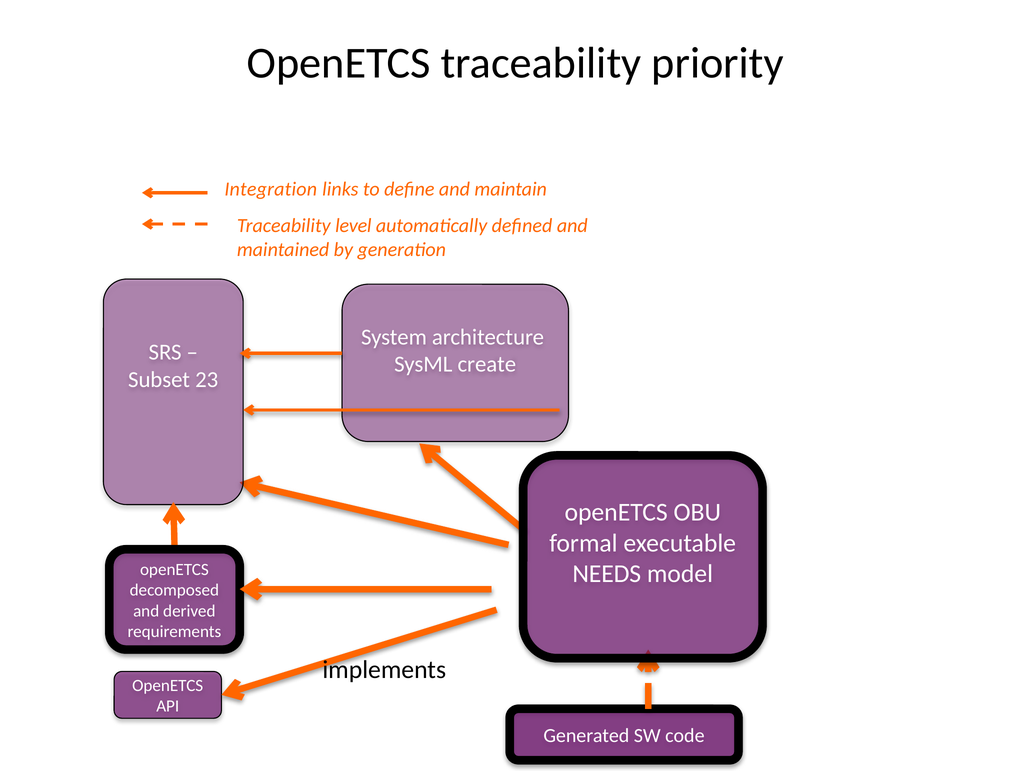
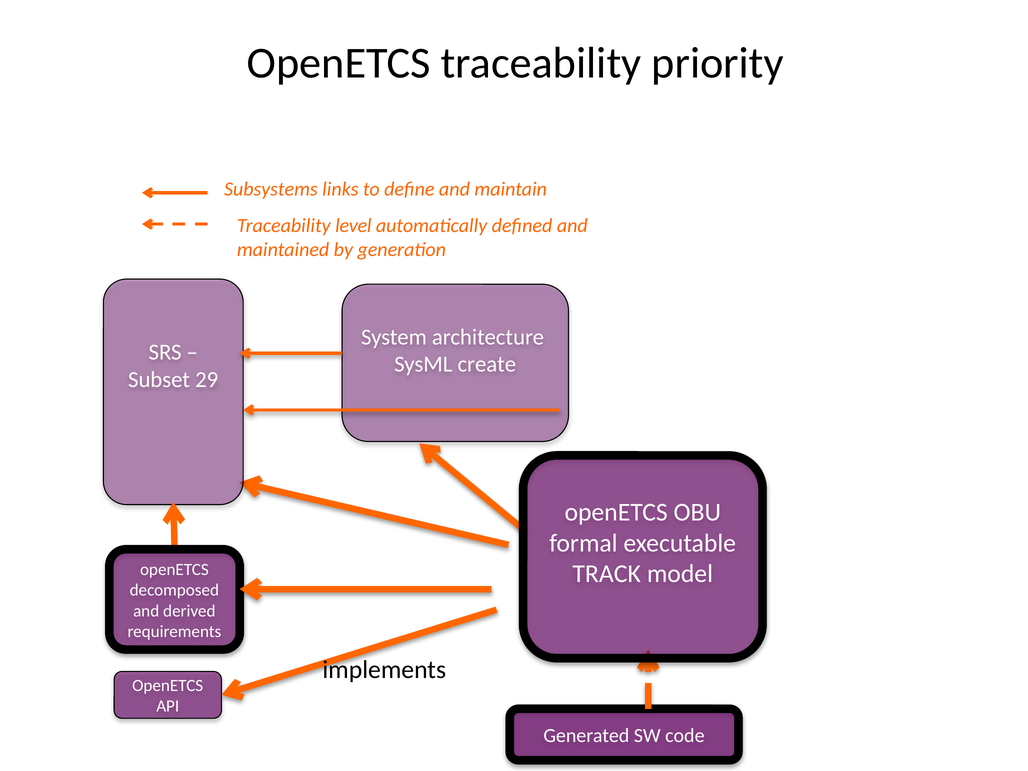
Integration: Integration -> Subsystems
23: 23 -> 29
NEEDS: NEEDS -> TRACK
